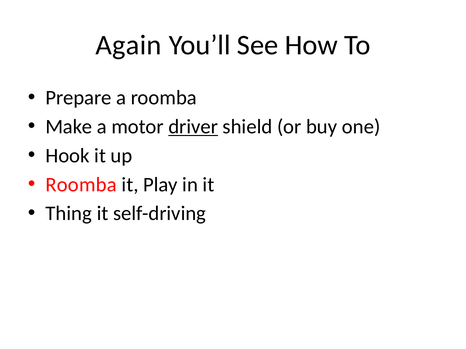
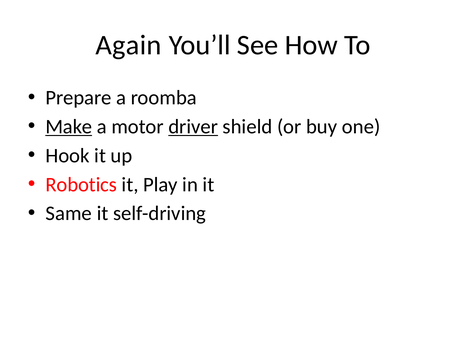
Make underline: none -> present
Roomba at (81, 185): Roomba -> Robotics
Thing: Thing -> Same
